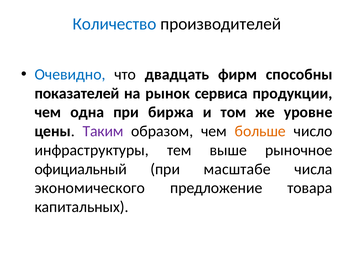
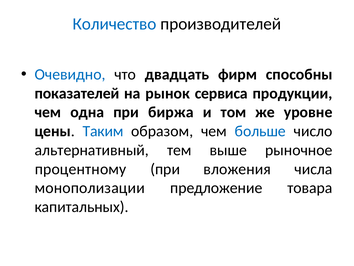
Таким colour: purple -> blue
больше colour: orange -> blue
инфраструктуры: инфраструктуры -> альтернативный
официальный: официальный -> процентному
масштабе: масштабе -> вложения
экономического: экономического -> монополизации
